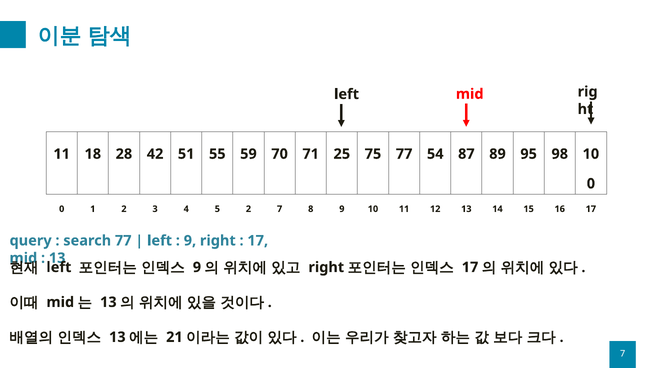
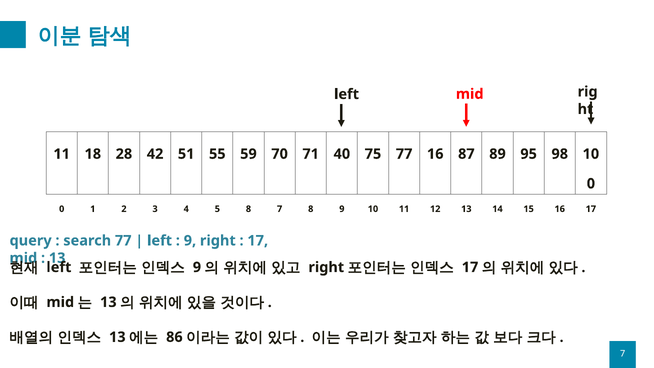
25: 25 -> 40
77 54: 54 -> 16
5 2: 2 -> 8
21: 21 -> 86
